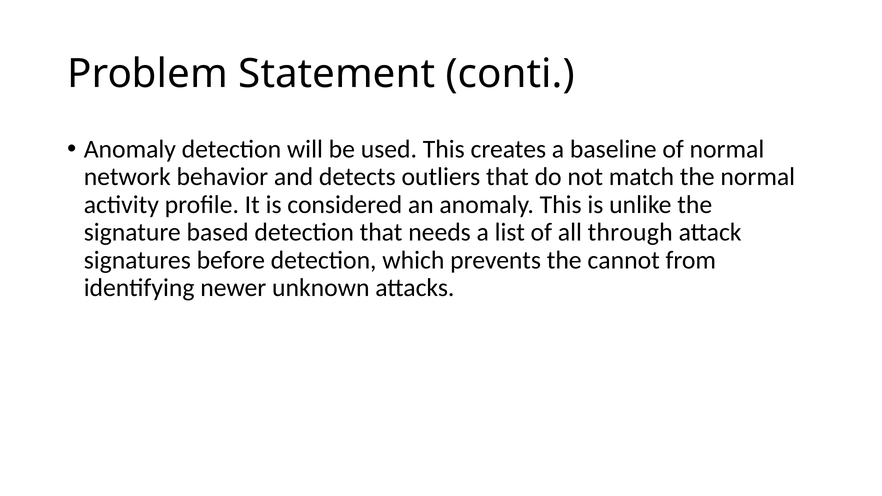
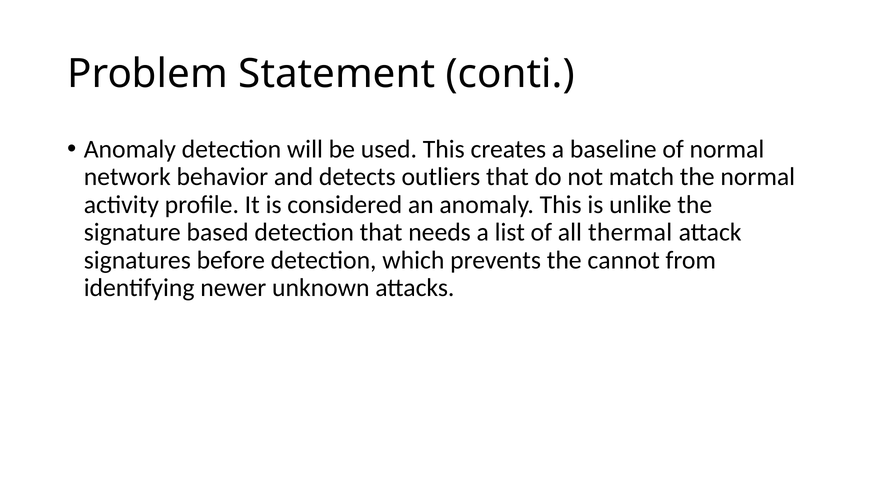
through: through -> thermal
